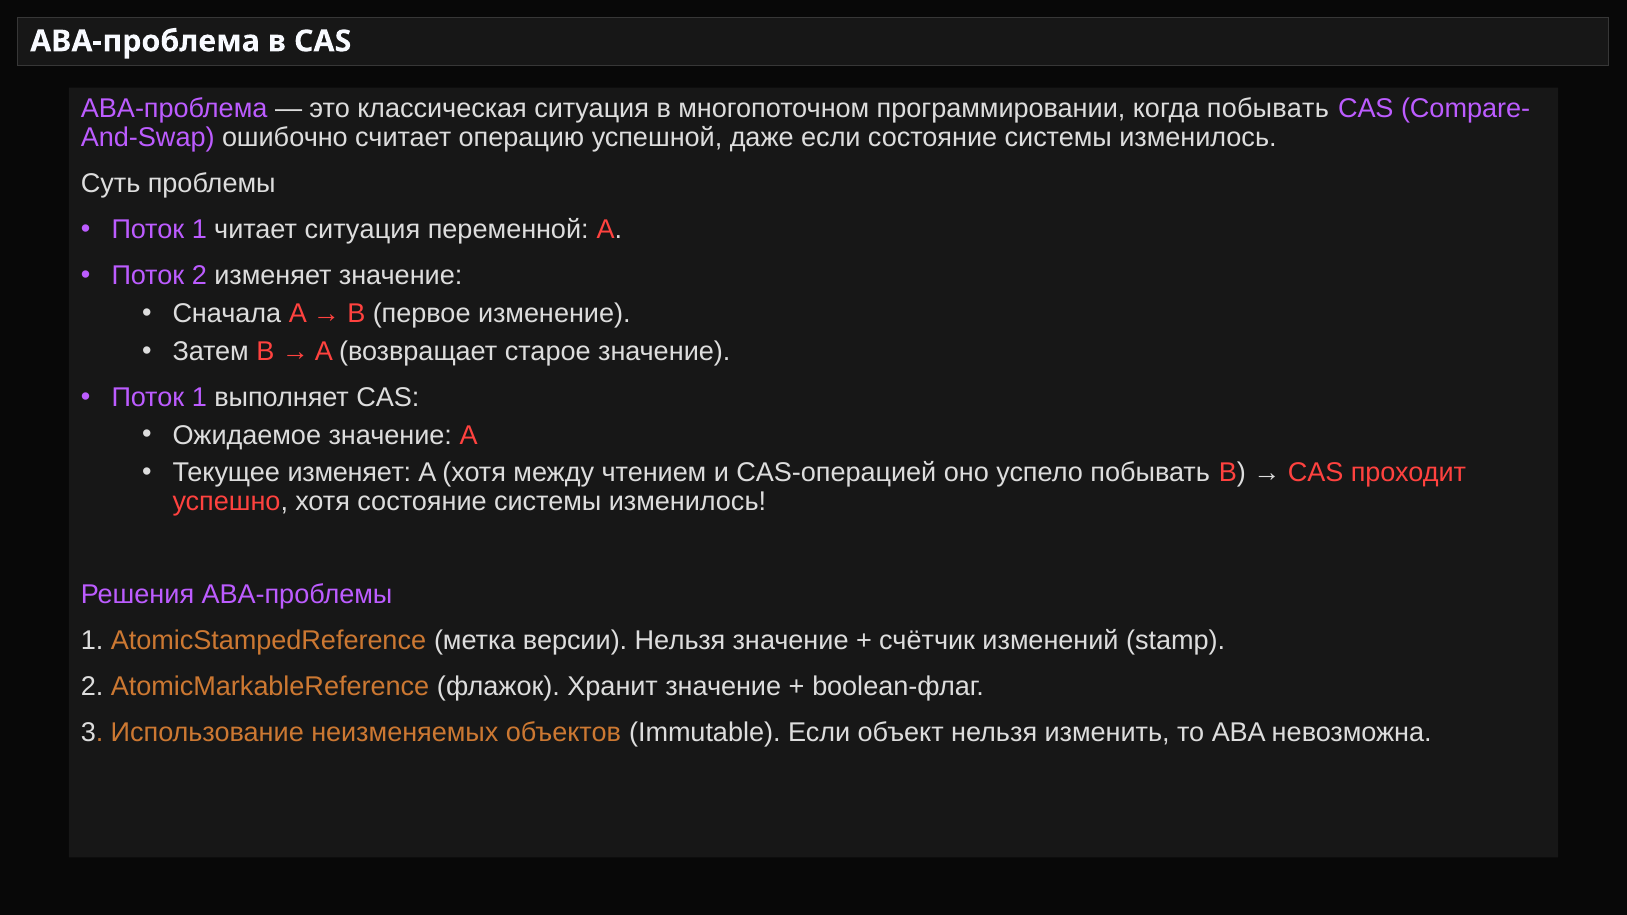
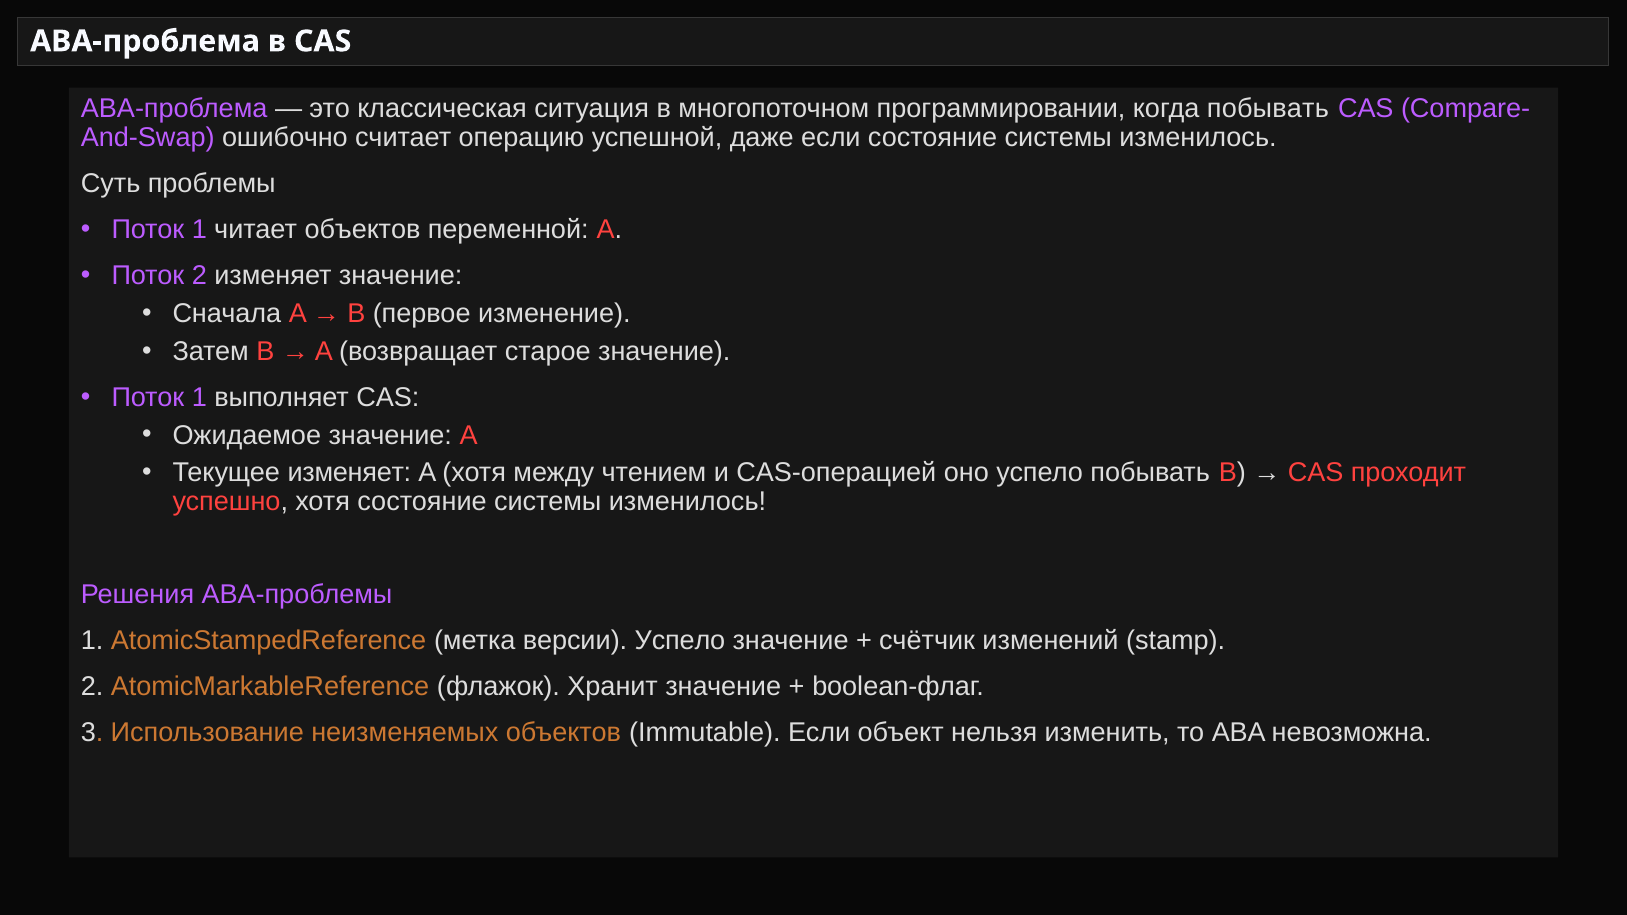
читает ситуация: ситуация -> объектов
версии Нельзя: Нельзя -> Успело
